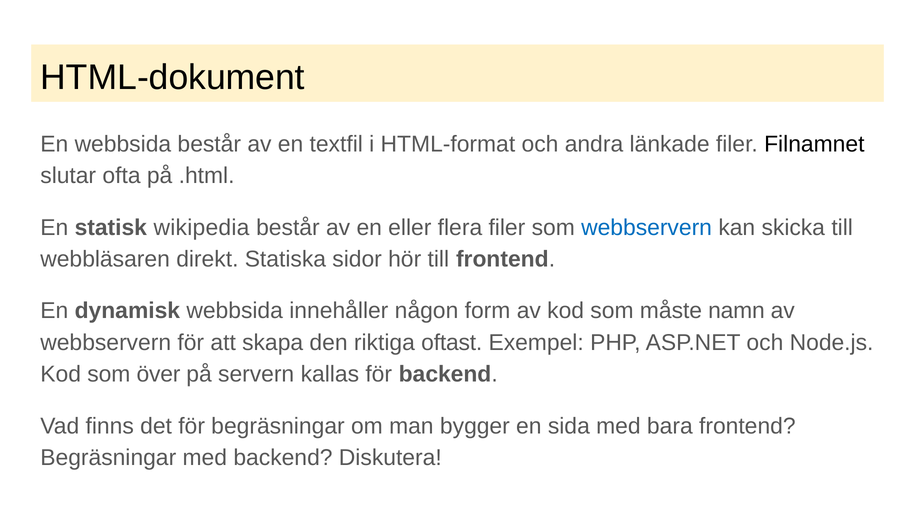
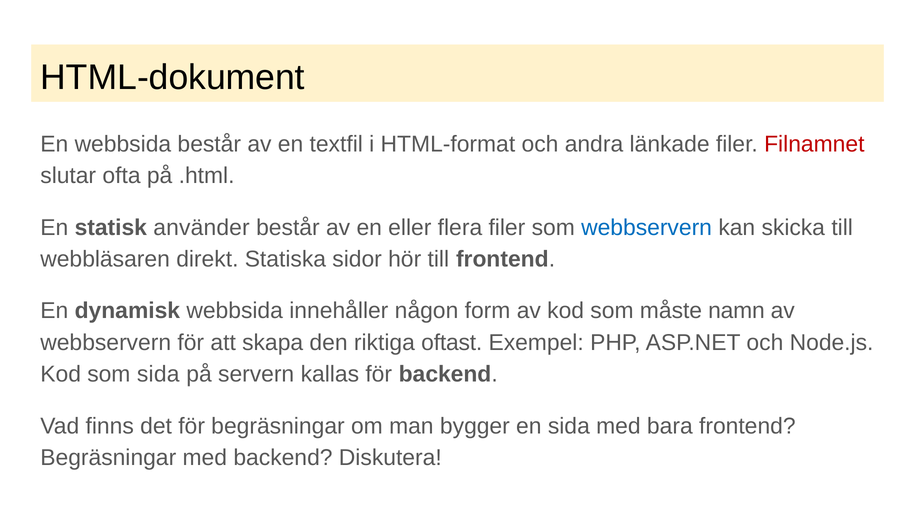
Filnamnet colour: black -> red
wikipedia: wikipedia -> använder
som över: över -> sida
